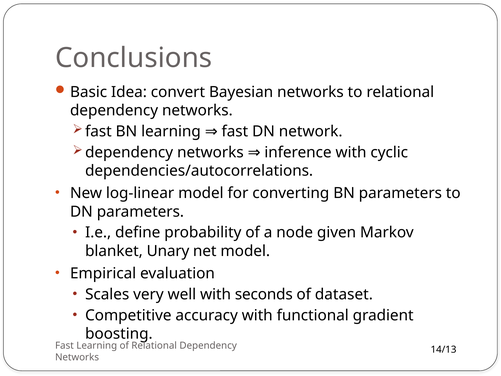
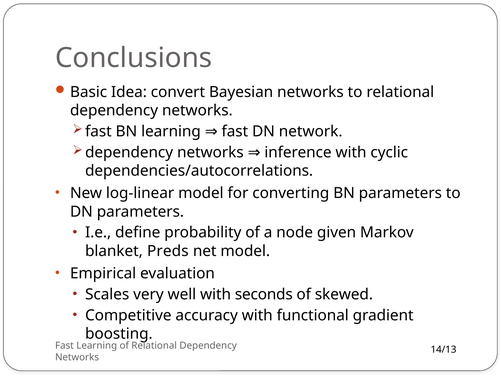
Unary: Unary -> Preds
dataset: dataset -> skewed
